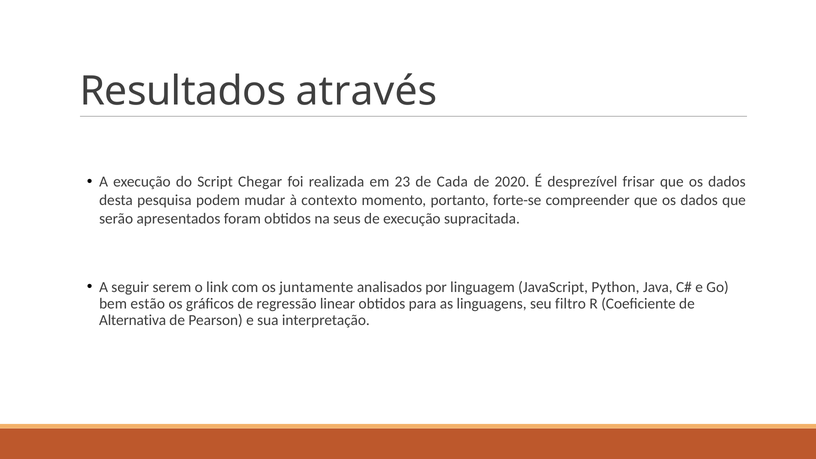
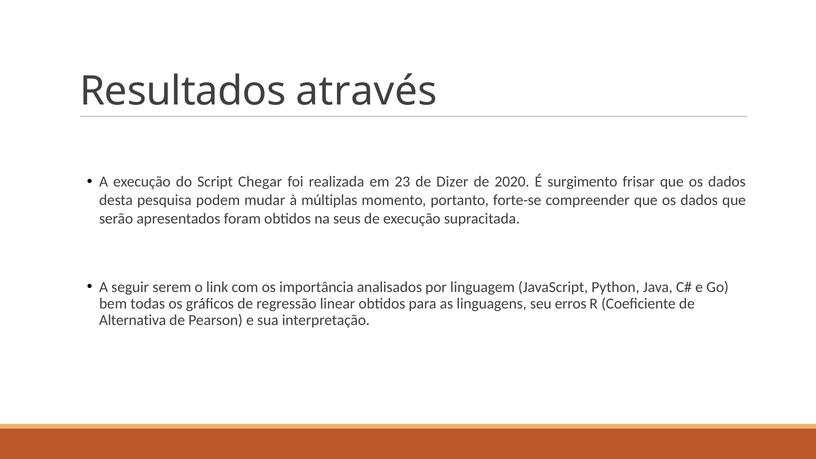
Cada: Cada -> Dizer
desprezível: desprezível -> surgimento
contexto: contexto -> múltiplas
juntamente: juntamente -> importância
estão: estão -> todas
filtro: filtro -> erros
